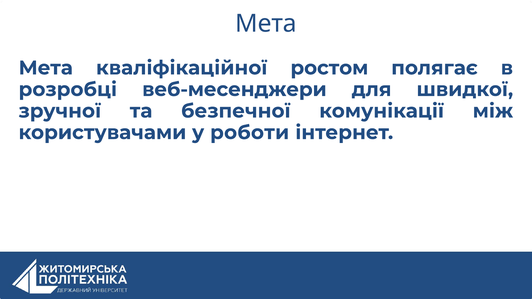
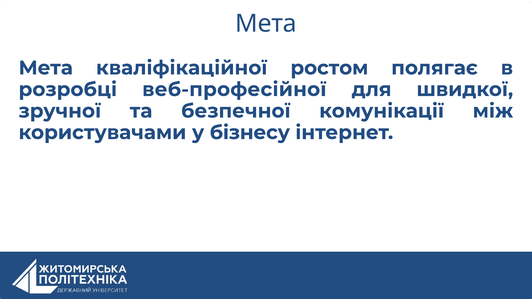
веб-месенджери: веб-месенджери -> веб-професійної
роботи: роботи -> бізнесу
